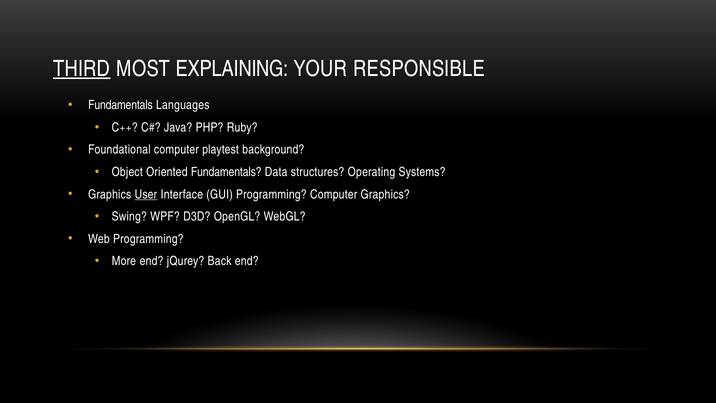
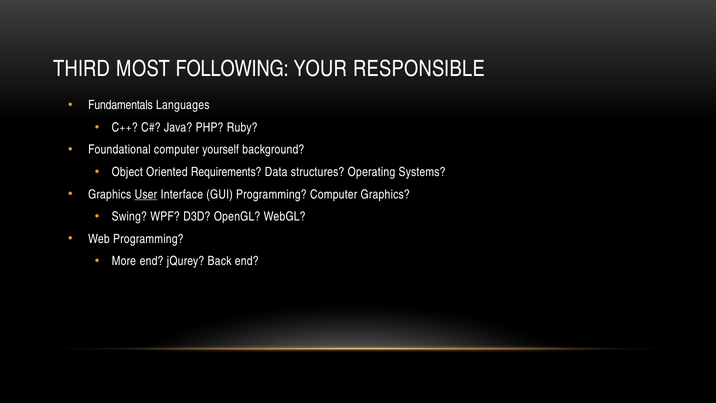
THIRD underline: present -> none
EXPLAINING: EXPLAINING -> FOLLOWING
playtest: playtest -> yourself
Oriented Fundamentals: Fundamentals -> Requirements
